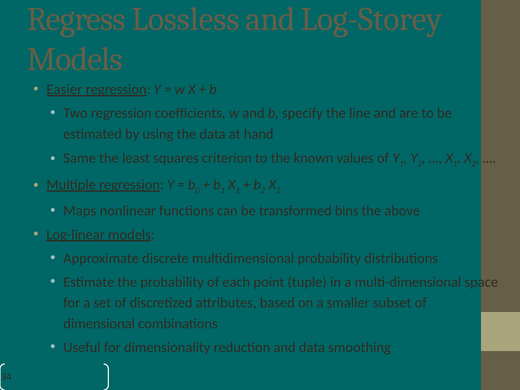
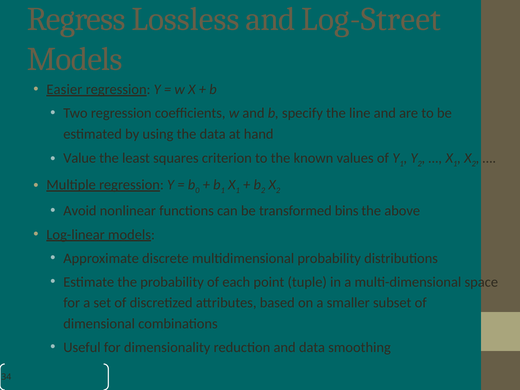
Log-Storey: Log-Storey -> Log-Street
Same: Same -> Value
Maps: Maps -> Avoid
